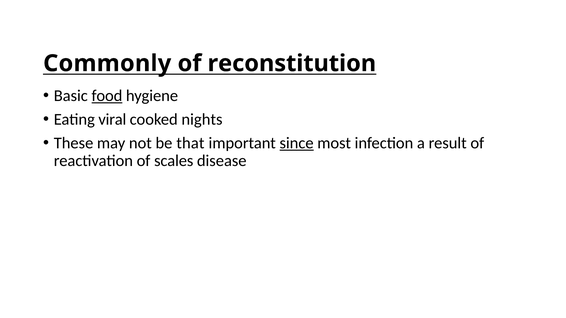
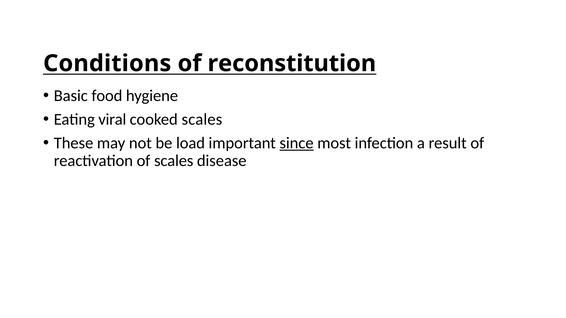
Commonly: Commonly -> Conditions
food underline: present -> none
cooked nights: nights -> scales
that: that -> load
